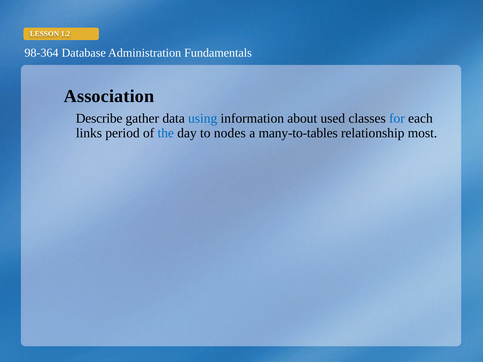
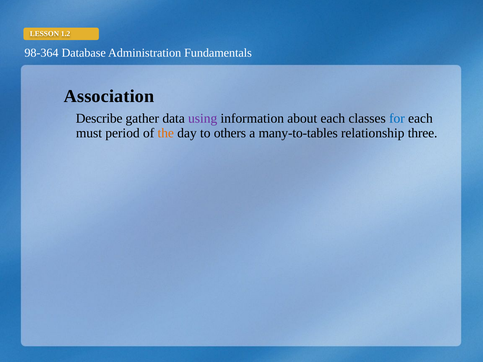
using colour: blue -> purple
about used: used -> each
links: links -> must
the colour: blue -> orange
nodes: nodes -> others
most: most -> three
